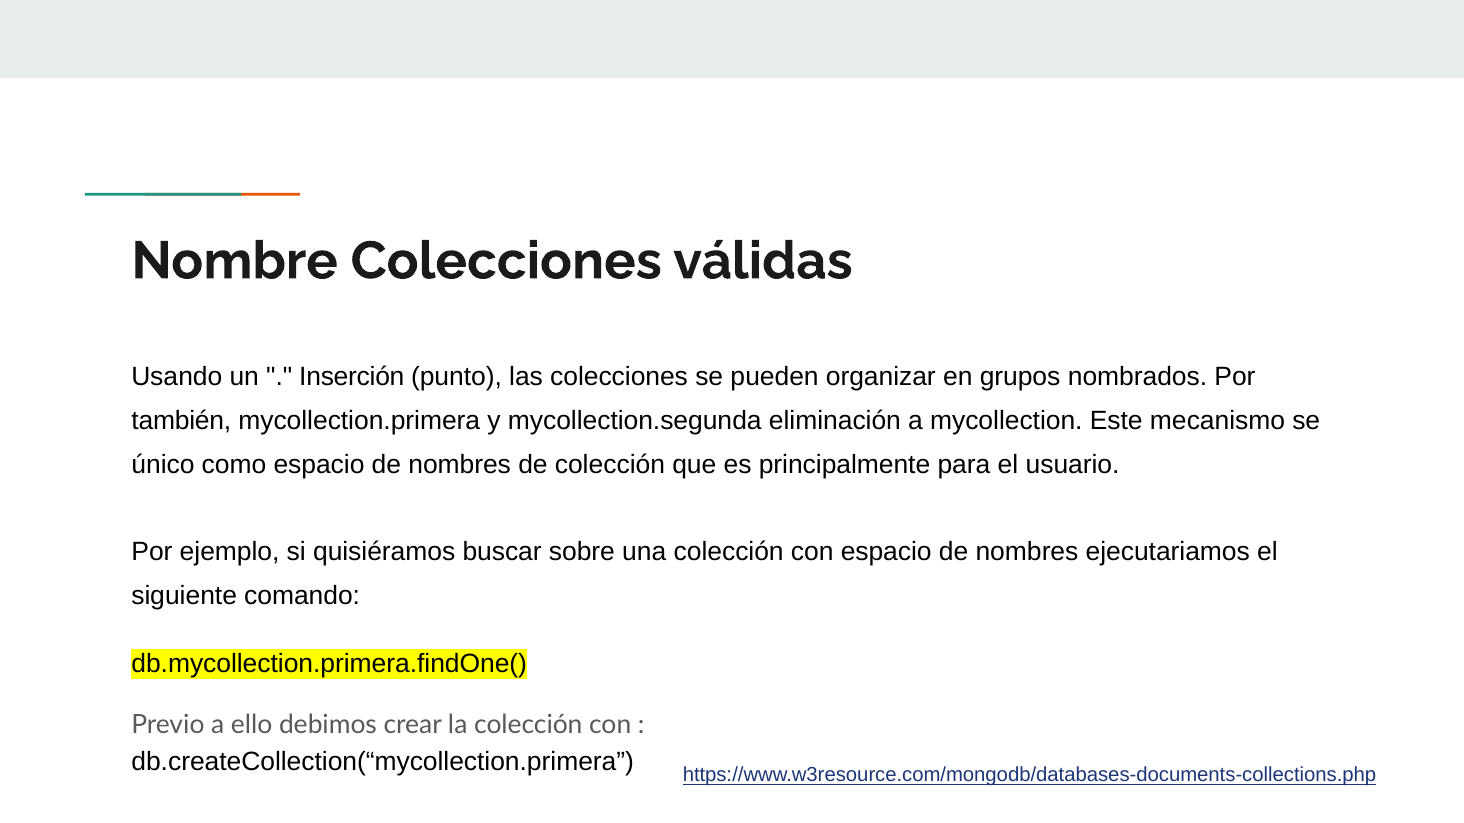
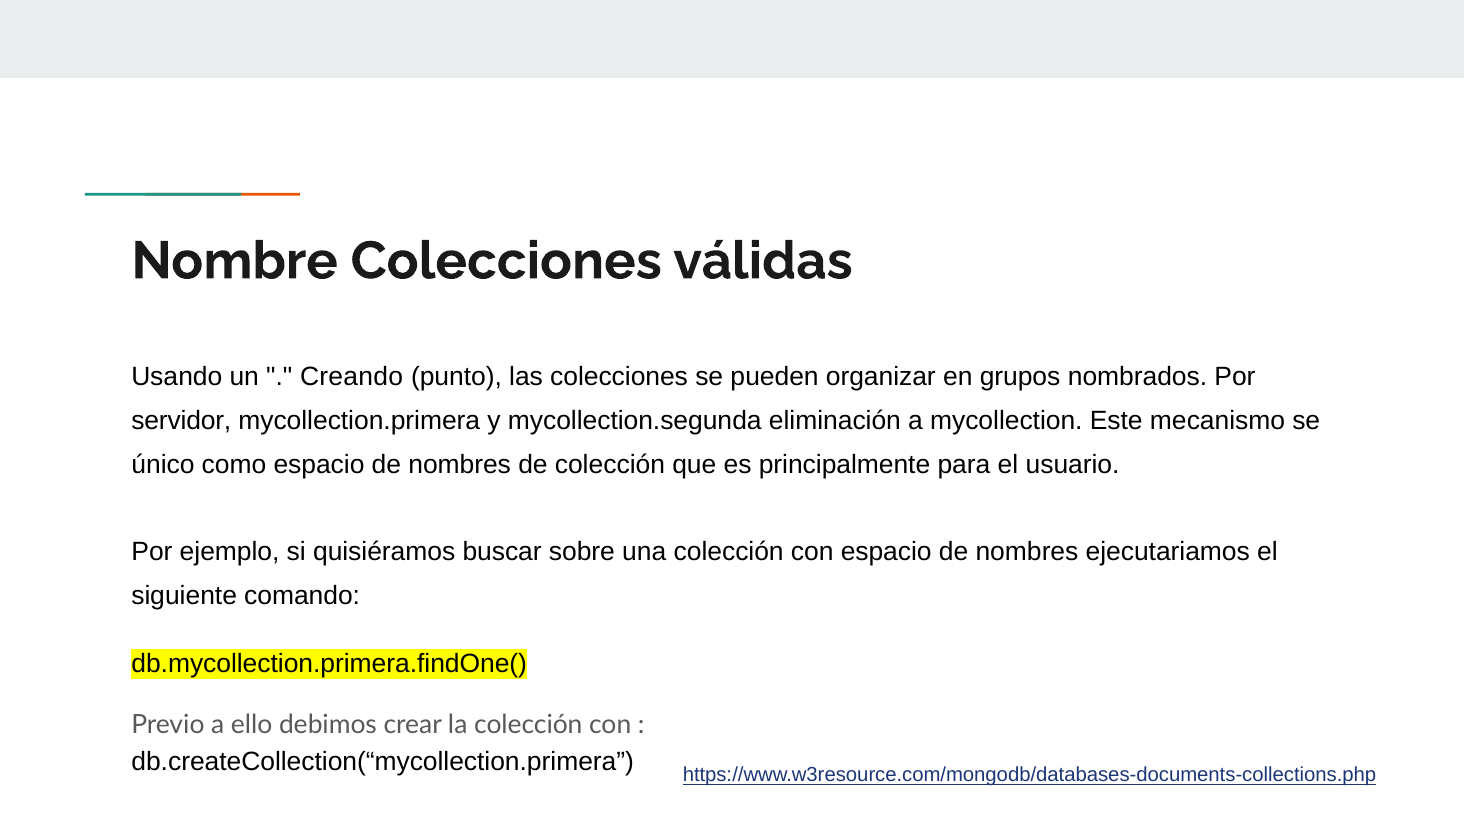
Inserción: Inserción -> Creando
también: también -> servidor
